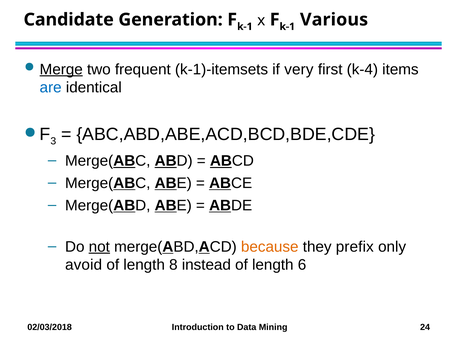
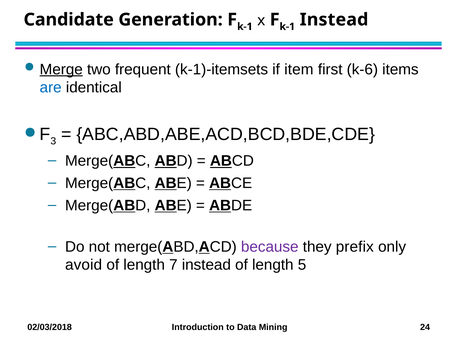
Various at (334, 20): Various -> Instead
very: very -> item
k-4: k-4 -> k-6
not underline: present -> none
because colour: orange -> purple
8: 8 -> 7
6: 6 -> 5
